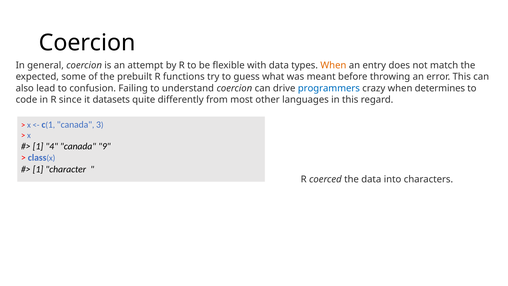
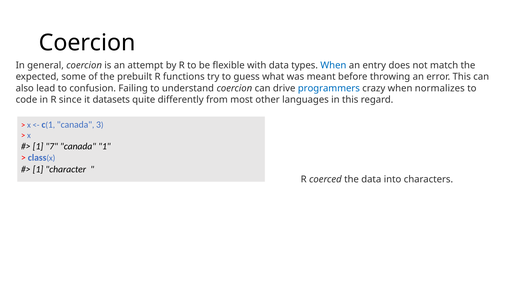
When at (333, 65) colour: orange -> blue
determines: determines -> normalizes
4: 4 -> 7
canada 9: 9 -> 1
